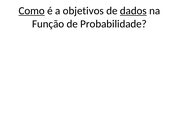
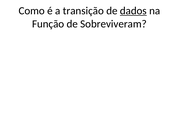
Como underline: present -> none
objetivos: objetivos -> transição
Probabilidade: Probabilidade -> Sobreviveram
